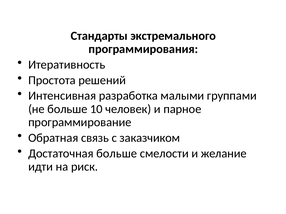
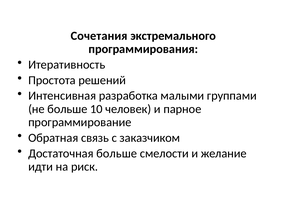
Стандарты: Стандарты -> Сочетания
